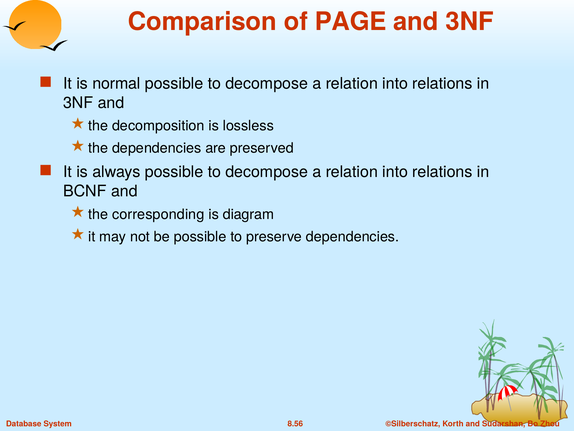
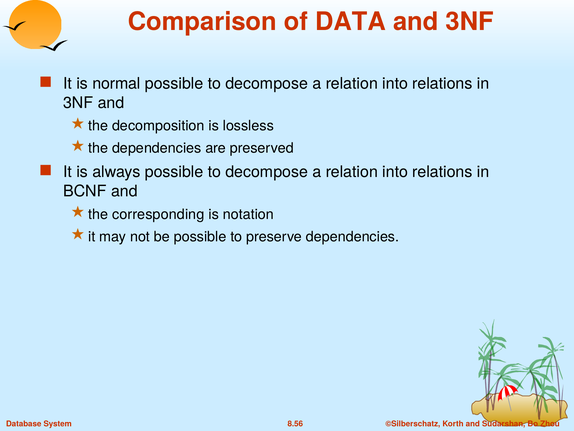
PAGE: PAGE -> DATA
diagram: diagram -> notation
